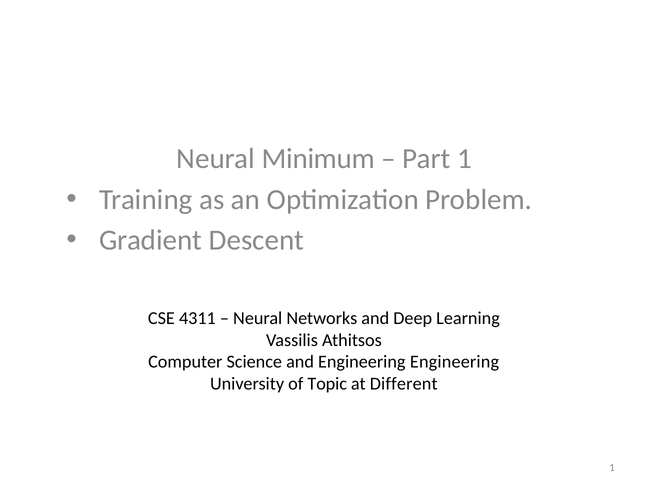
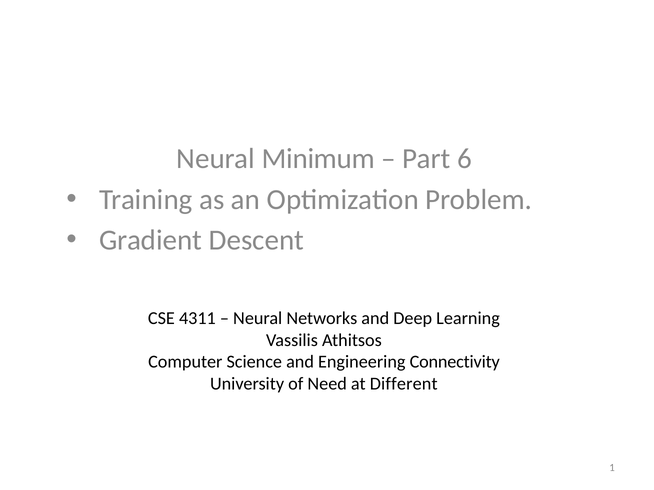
Part 1: 1 -> 6
Engineering Engineering: Engineering -> Connectivity
Topic: Topic -> Need
